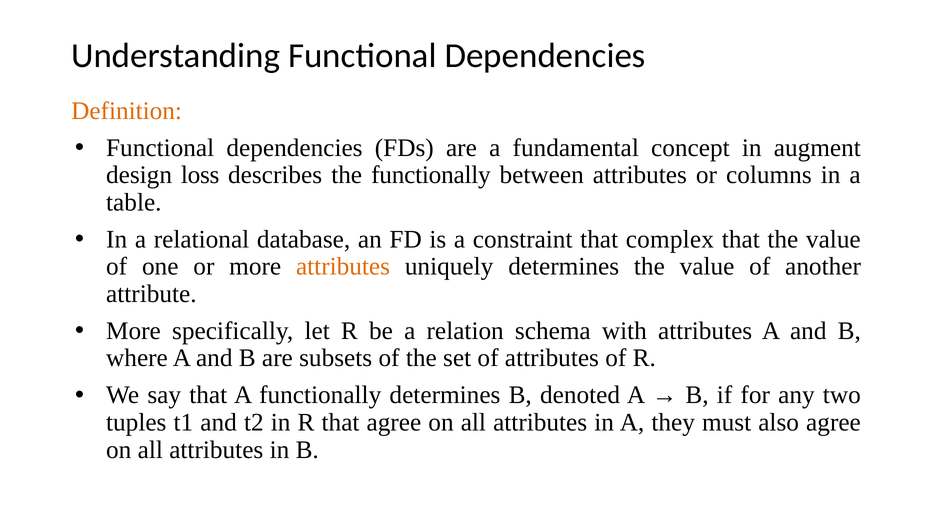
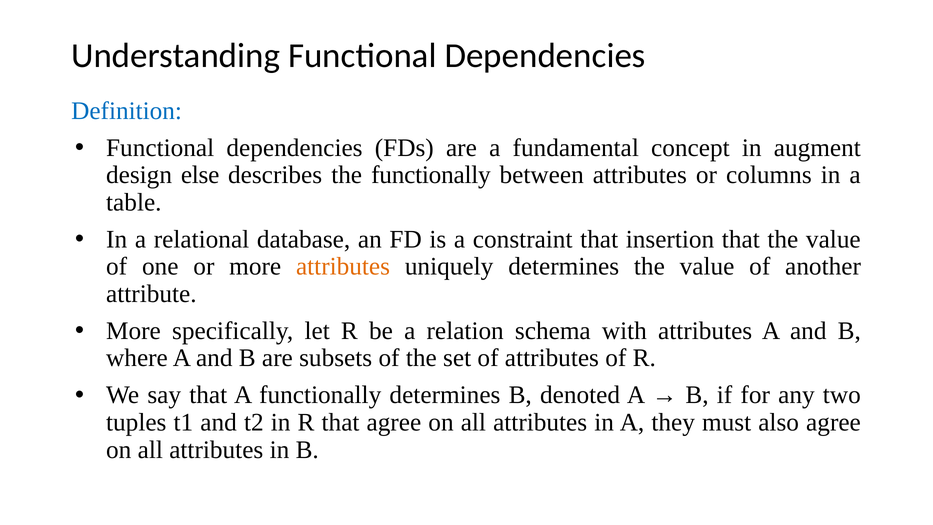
Definition colour: orange -> blue
loss: loss -> else
complex: complex -> insertion
